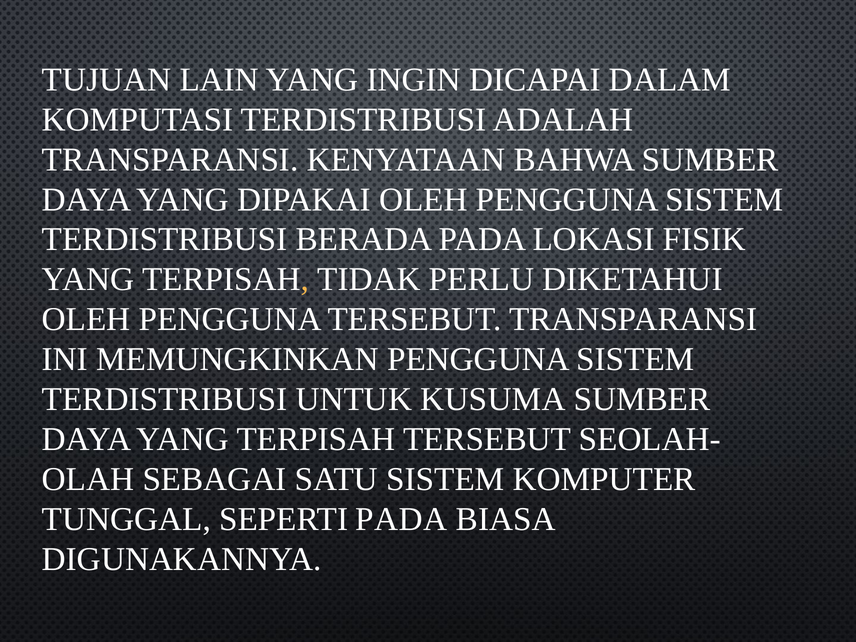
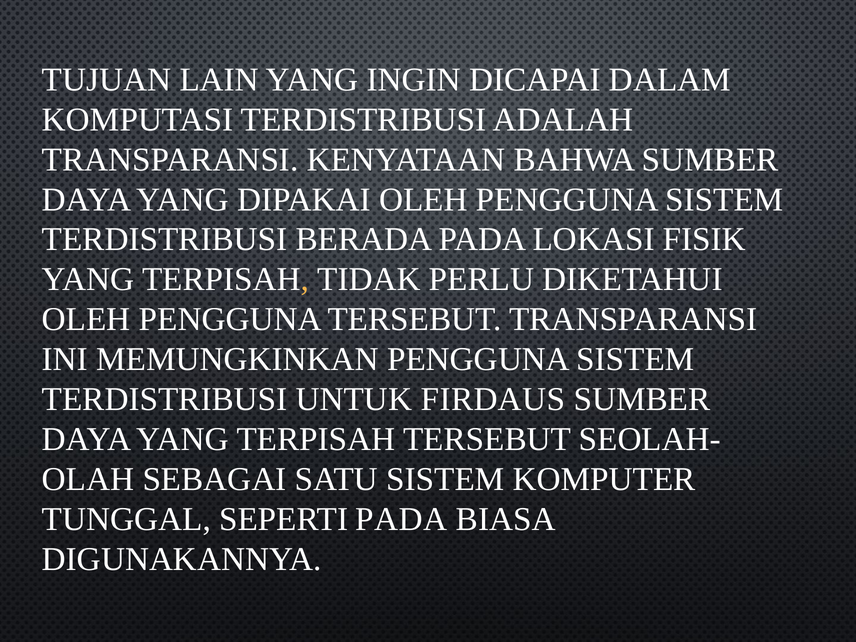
KUSUMA: KUSUMA -> FIRDAUS
